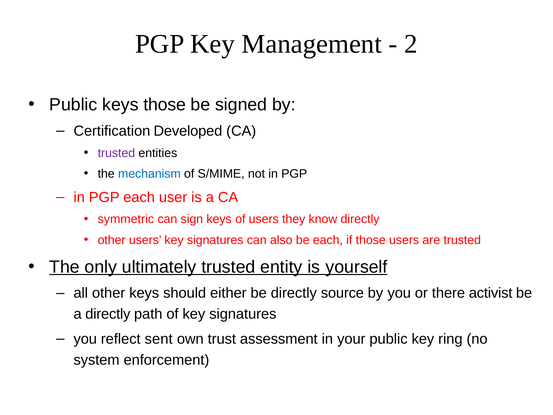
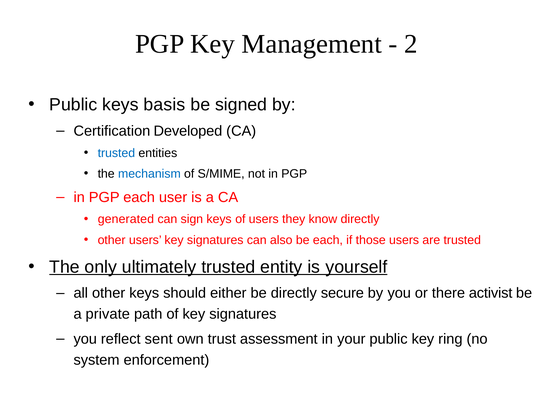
keys those: those -> basis
trusted at (116, 153) colour: purple -> blue
symmetric: symmetric -> generated
source: source -> secure
a directly: directly -> private
